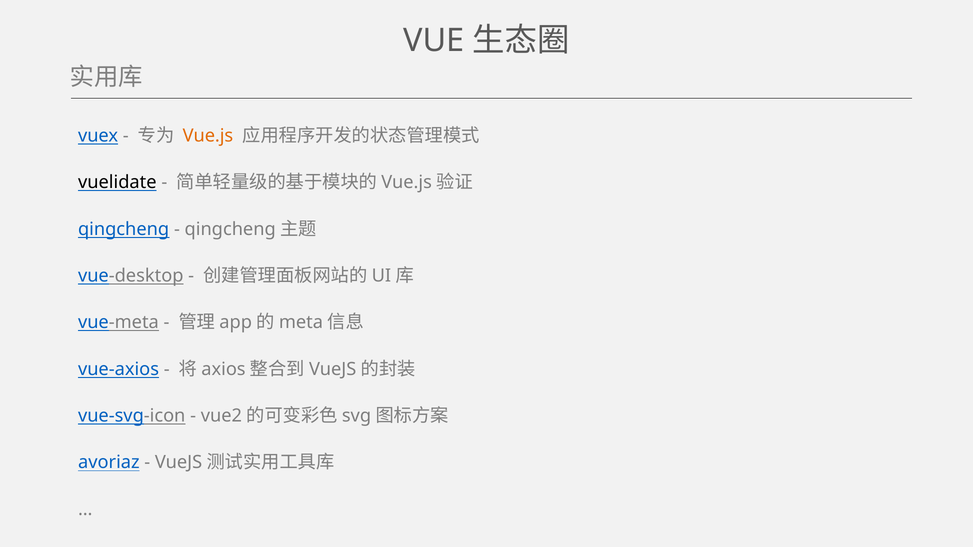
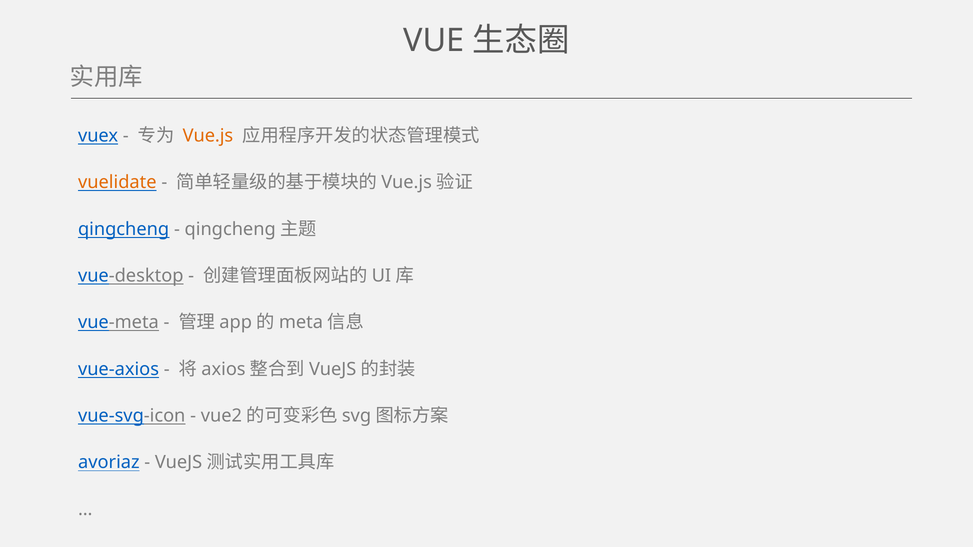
vuelidate colour: black -> orange
